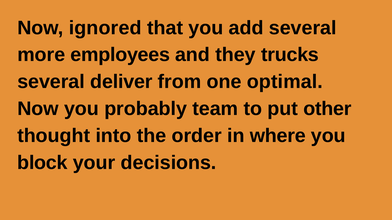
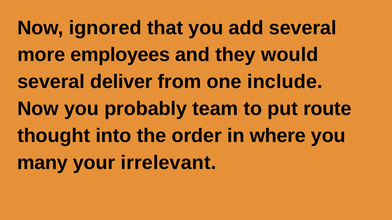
trucks: trucks -> would
optimal: optimal -> include
other: other -> route
block: block -> many
decisions: decisions -> irrelevant
